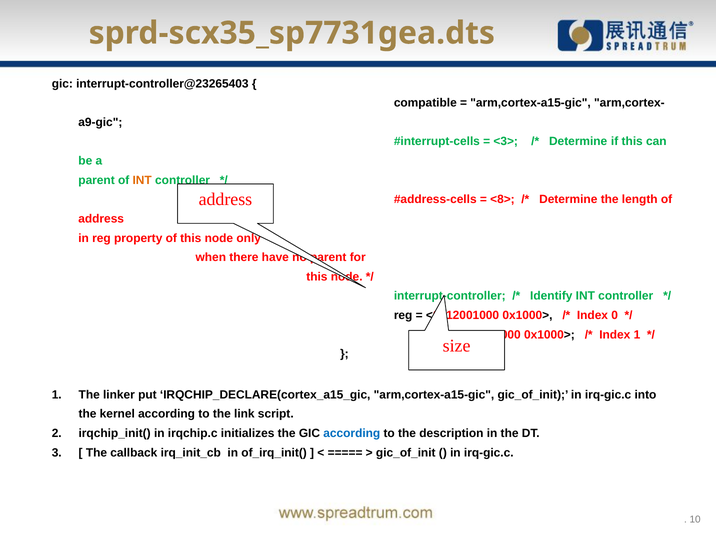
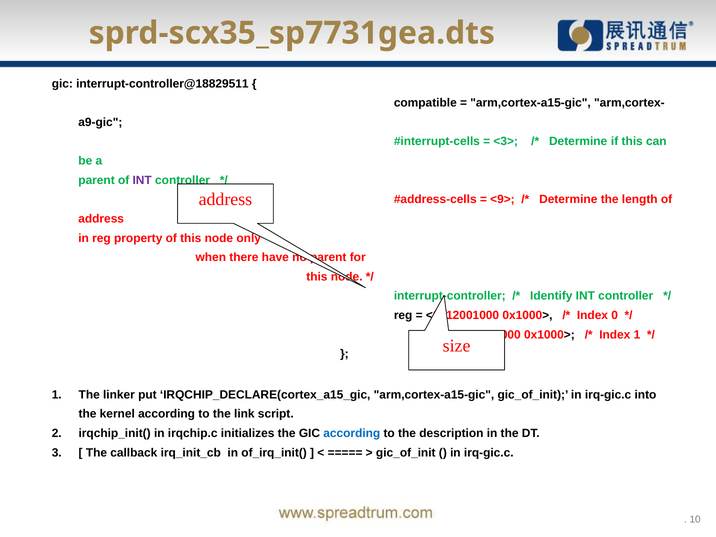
interrupt-controller@23265403: interrupt-controller@23265403 -> interrupt-controller@18829511
INT at (142, 180) colour: orange -> purple
<8>: <8> -> <9>
